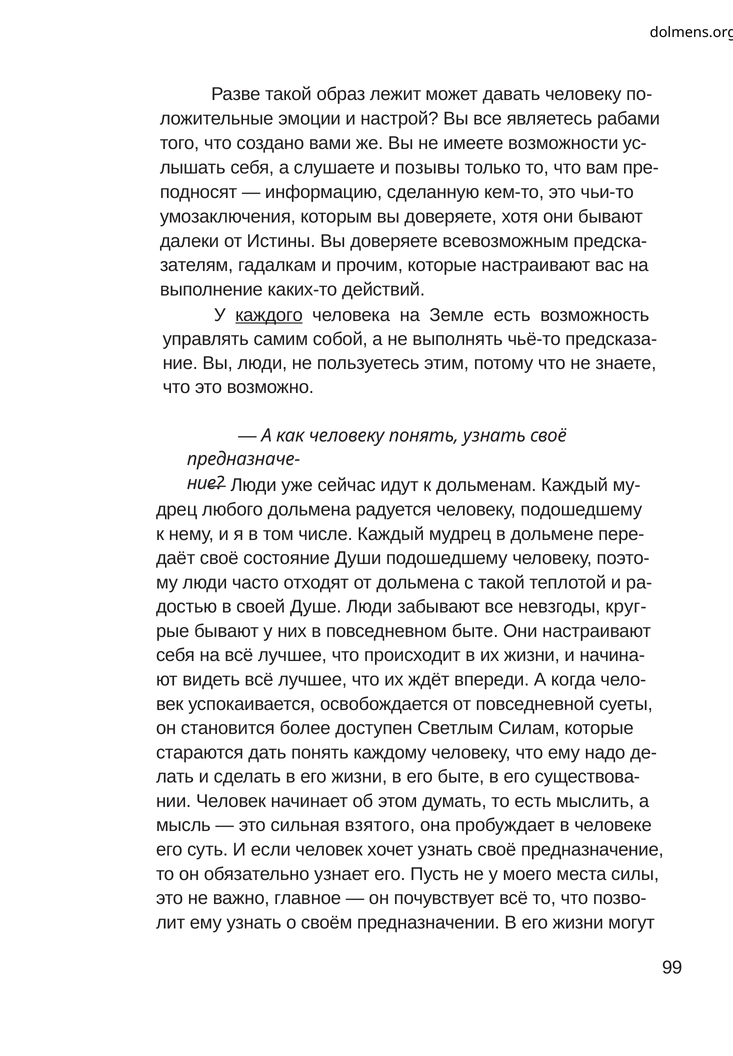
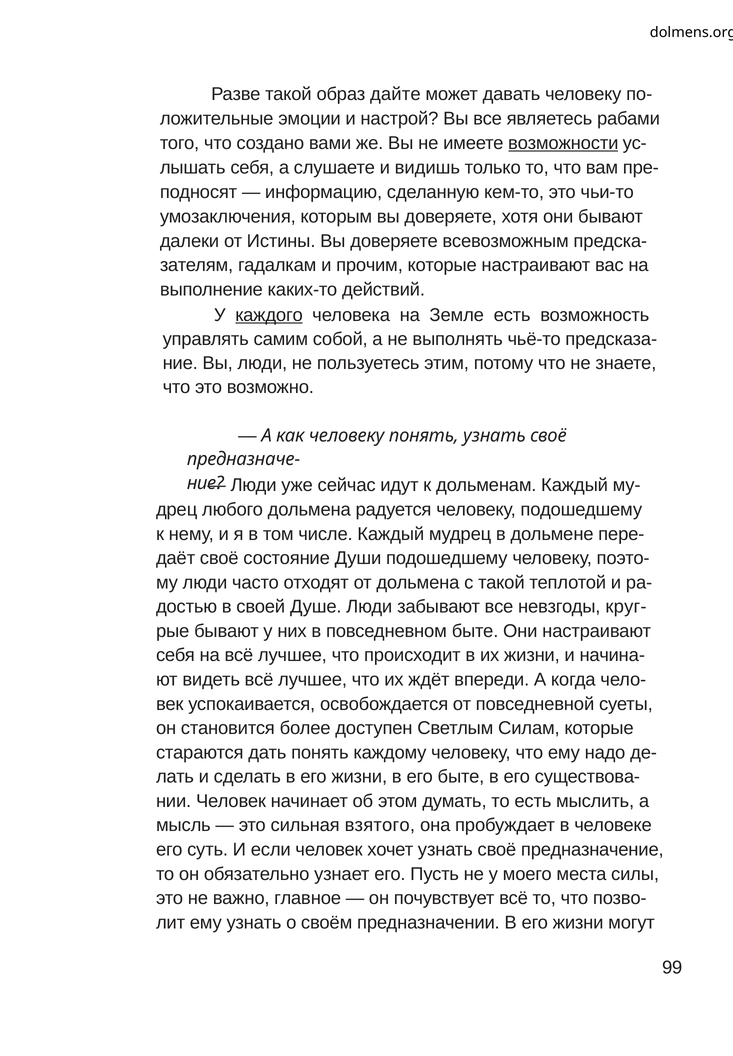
лежит: лежит -> дайте
возможности underline: none -> present
позывы: позывы -> видишь
